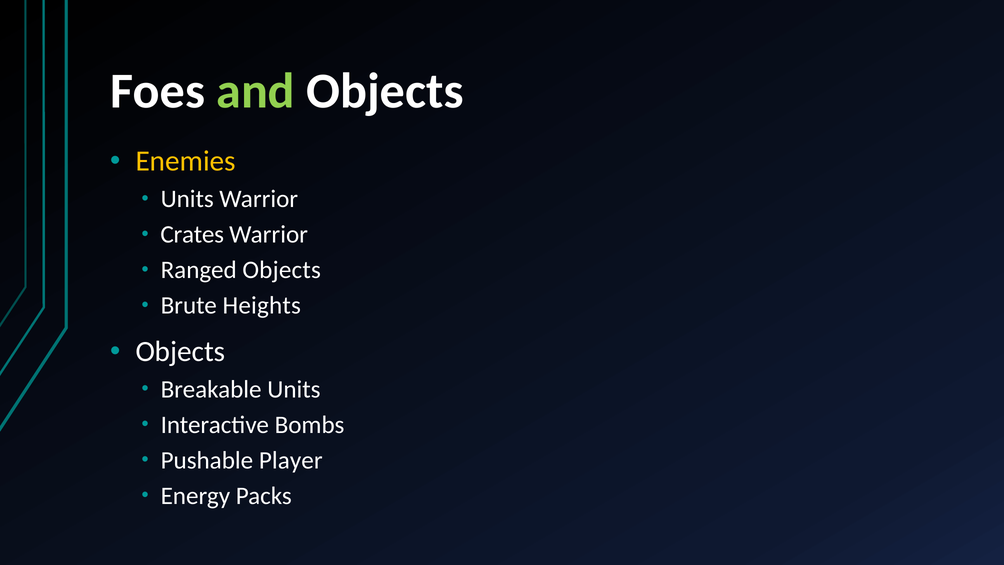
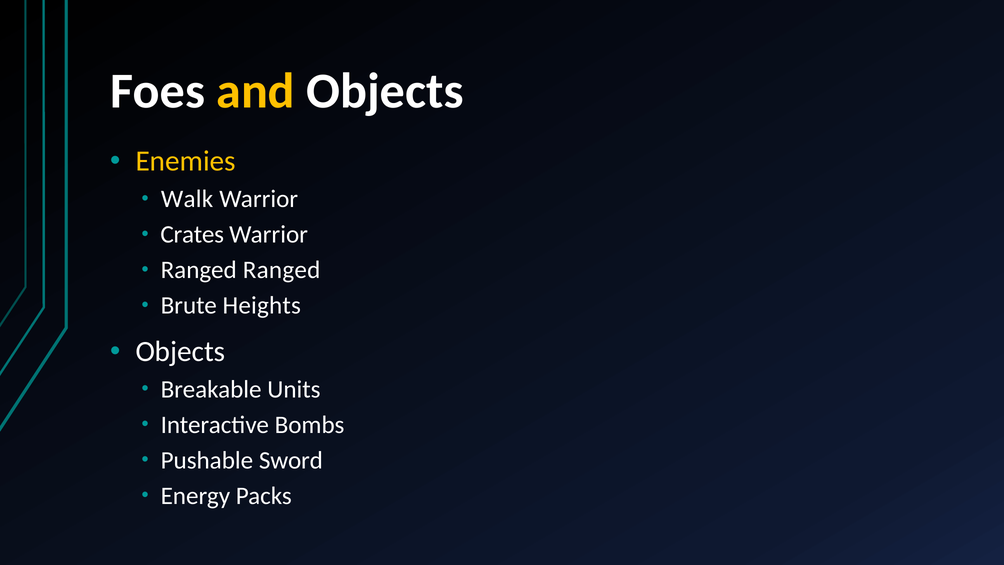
and colour: light green -> yellow
Units at (187, 199): Units -> Walk
Ranged Objects: Objects -> Ranged
Player: Player -> Sword
